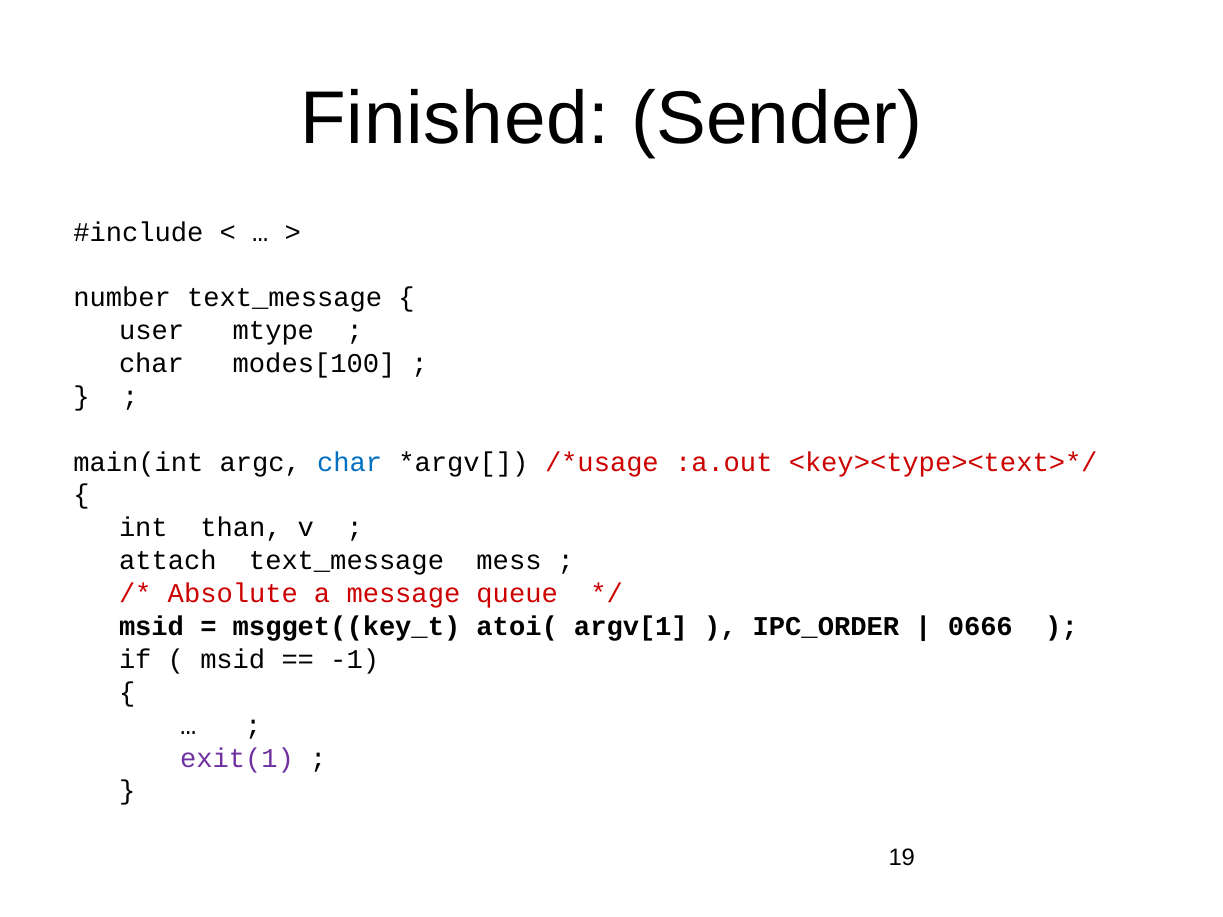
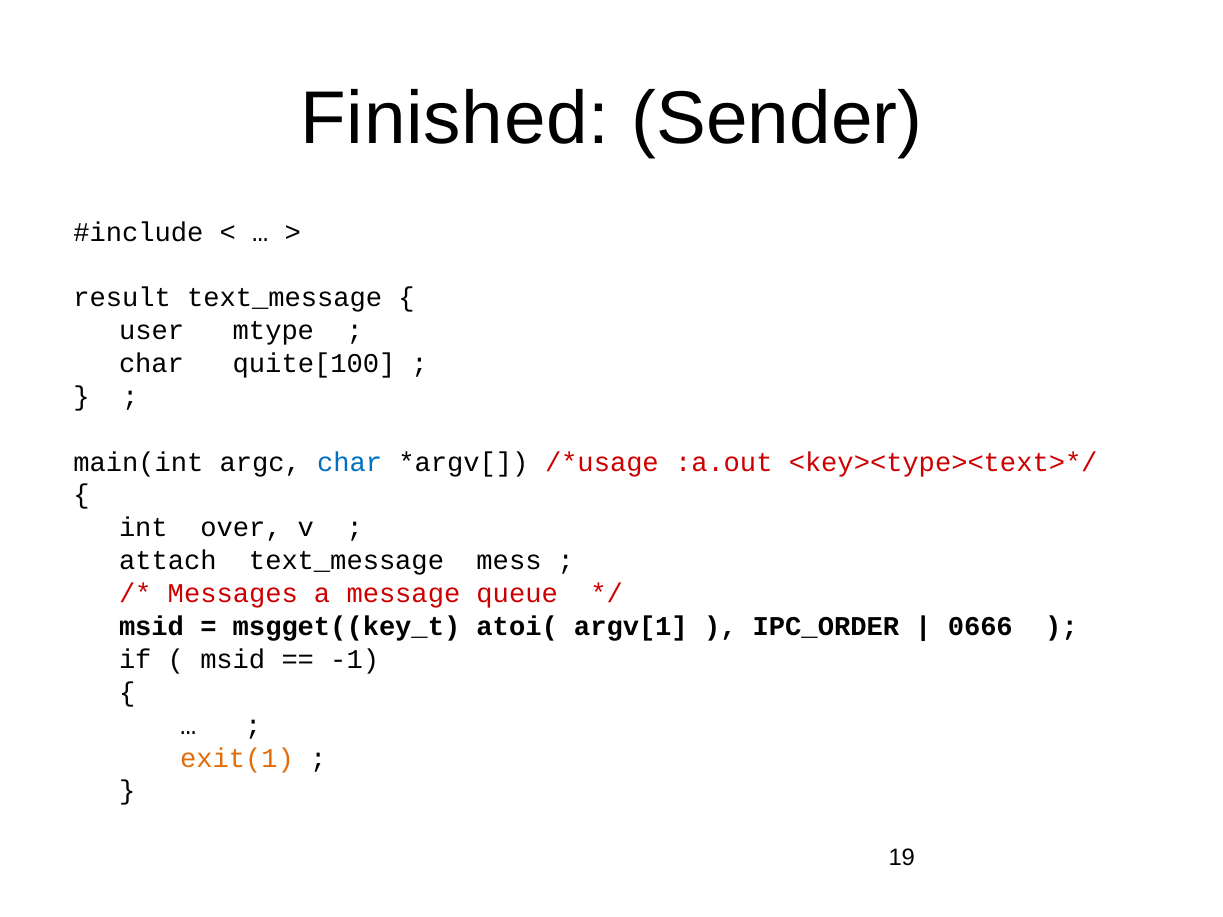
number: number -> result
modes[100: modes[100 -> quite[100
than: than -> over
Absolute: Absolute -> Messages
exit(1 colour: purple -> orange
